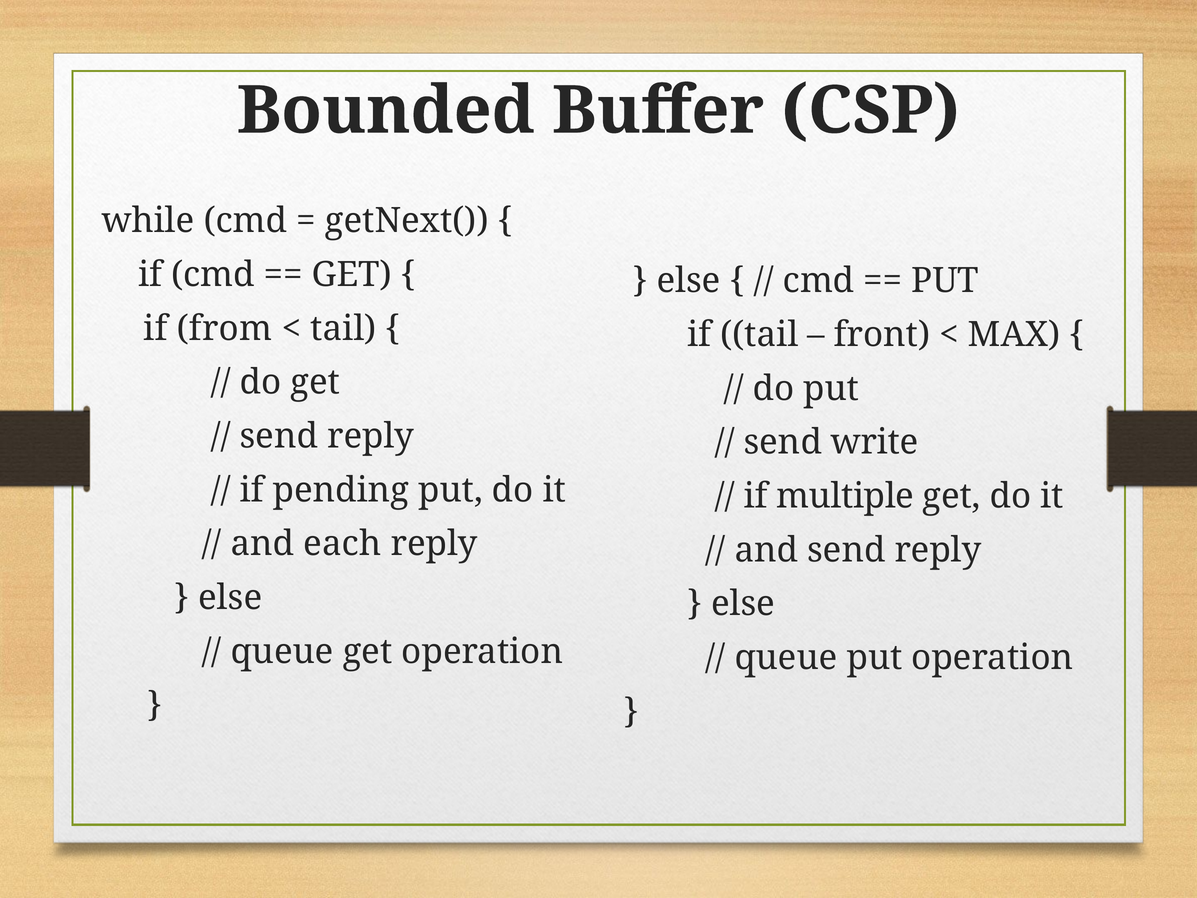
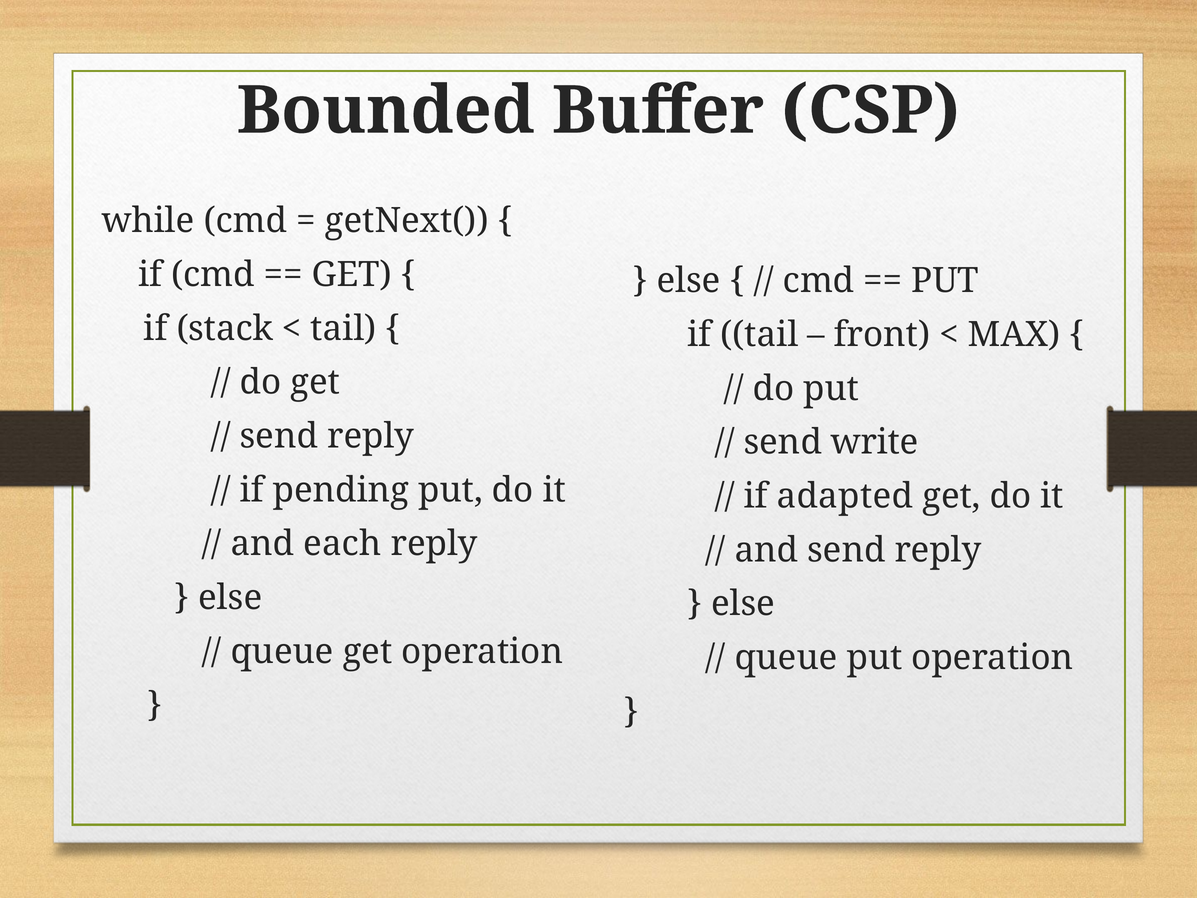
from: from -> stack
multiple: multiple -> adapted
